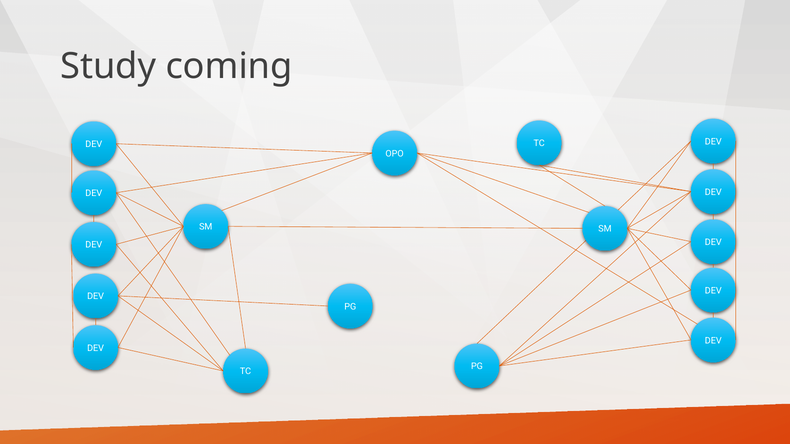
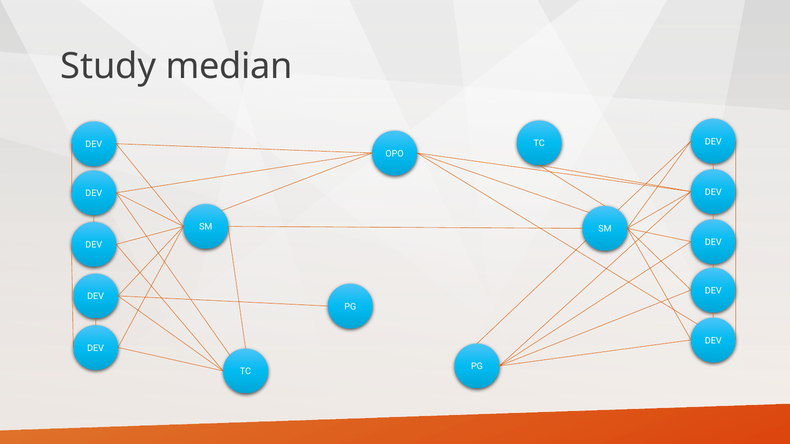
coming: coming -> median
